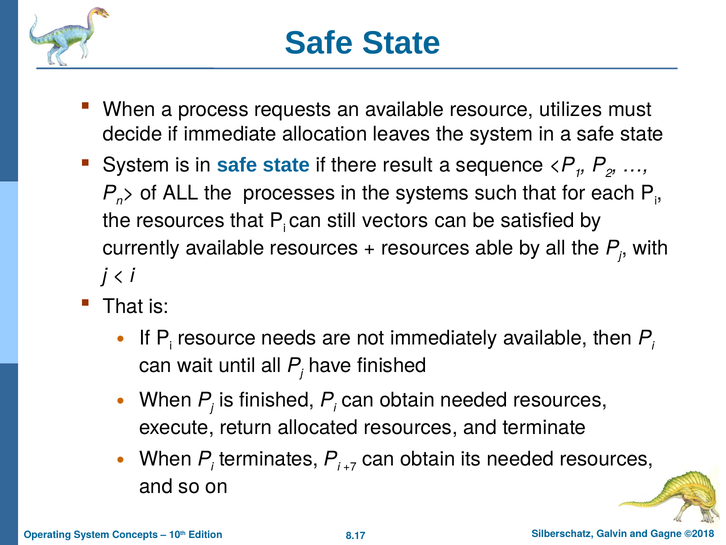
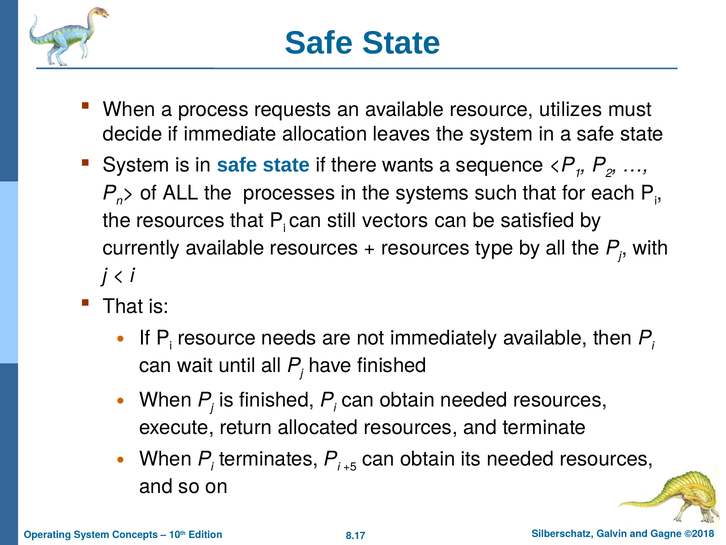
result: result -> wants
able: able -> type
+7: +7 -> +5
